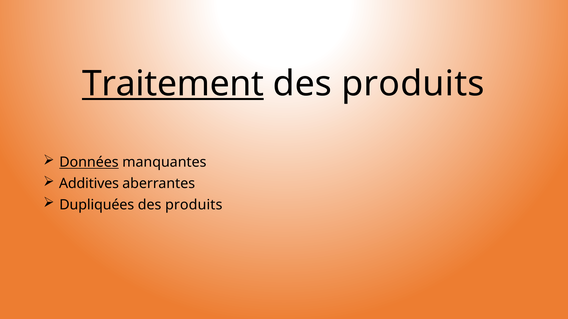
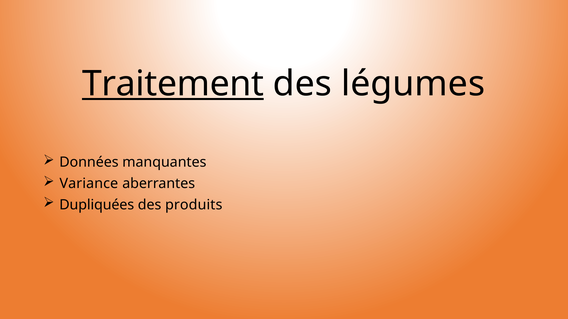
produits at (413, 84): produits -> légumes
Données underline: present -> none
Additives: Additives -> Variance
